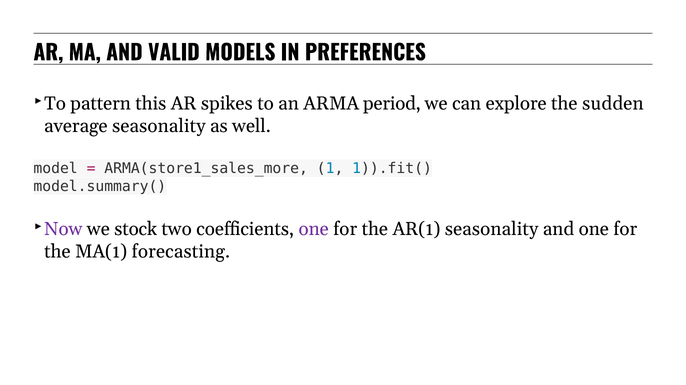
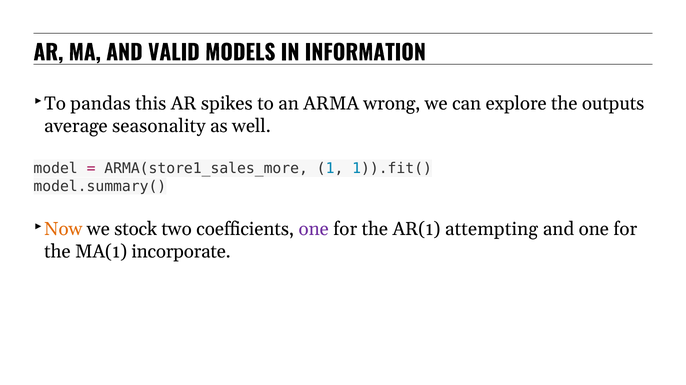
PREFERENCES: PREFERENCES -> INFORMATION
pattern: pattern -> pandas
period: period -> wrong
sudden: sudden -> outputs
Now colour: purple -> orange
AR(1 seasonality: seasonality -> attempting
forecasting: forecasting -> incorporate
